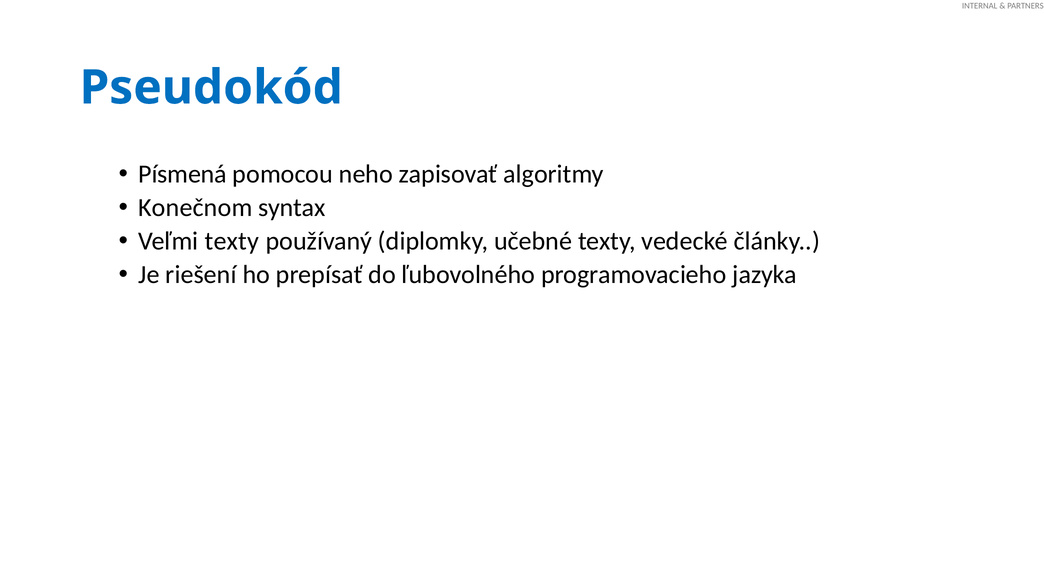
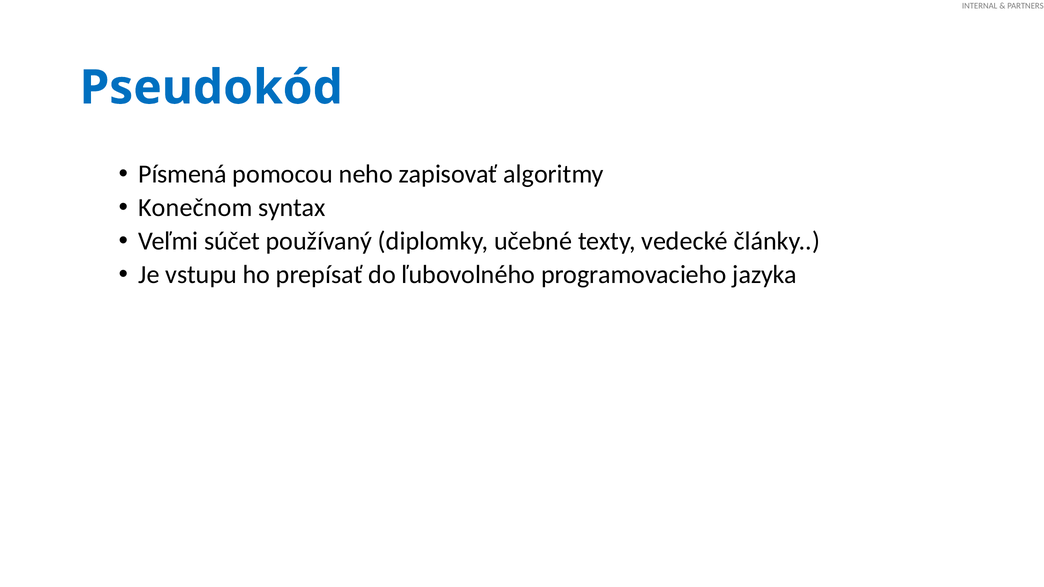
Veľmi texty: texty -> súčet
riešení: riešení -> vstupu
